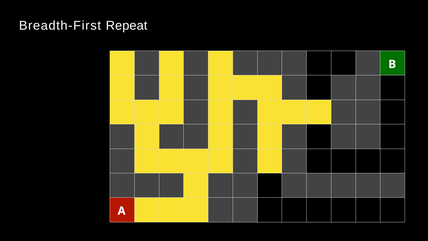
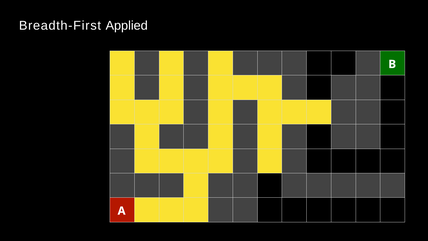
Repeat: Repeat -> Applied
